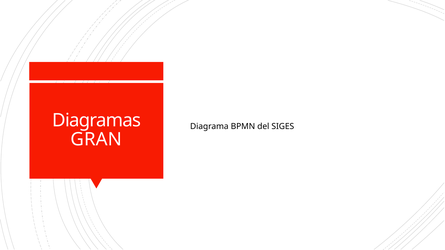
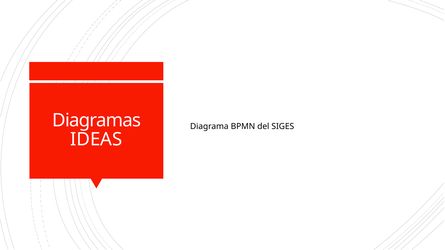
GRAN: GRAN -> IDEAS
